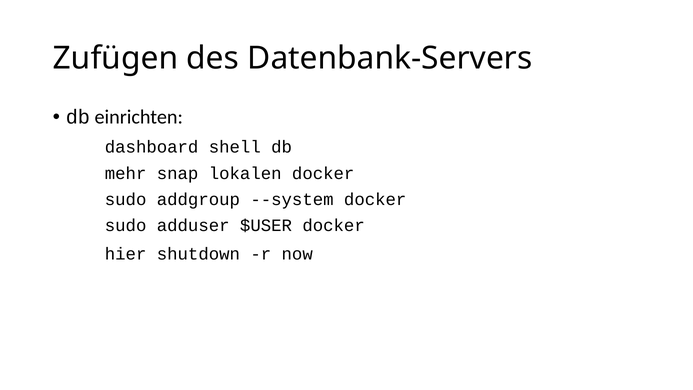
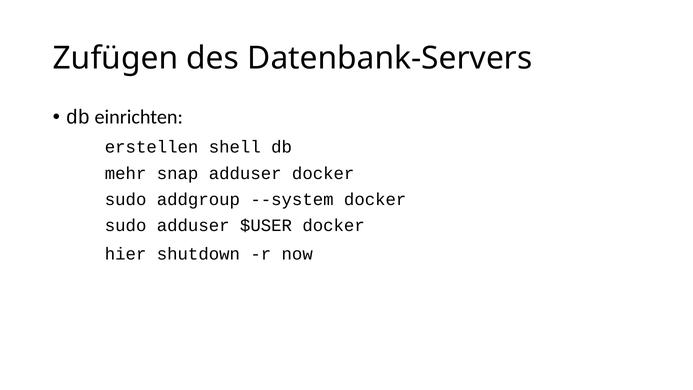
dashboard: dashboard -> erstellen
snap lokalen: lokalen -> adduser
